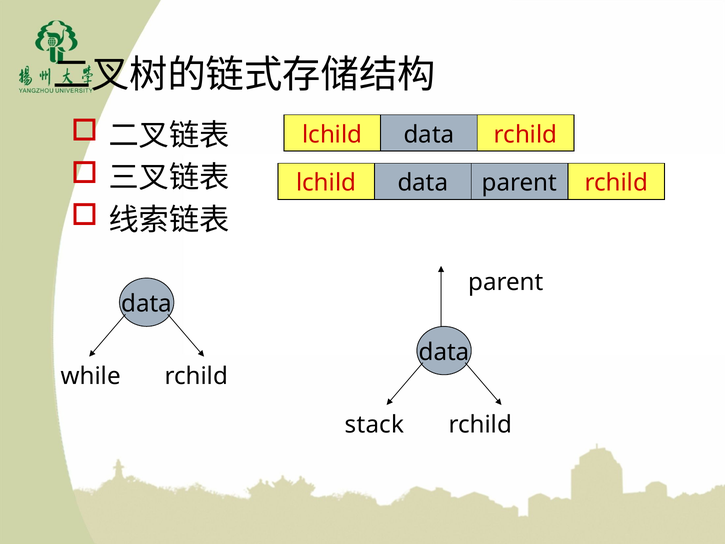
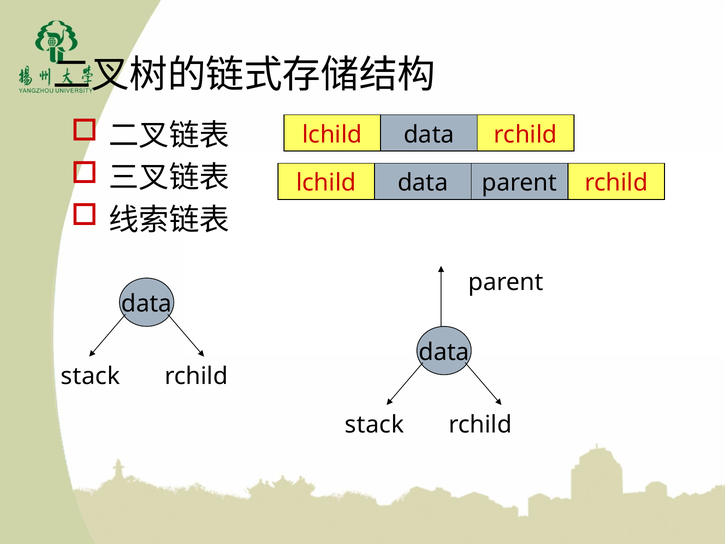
while at (91, 376): while -> stack
